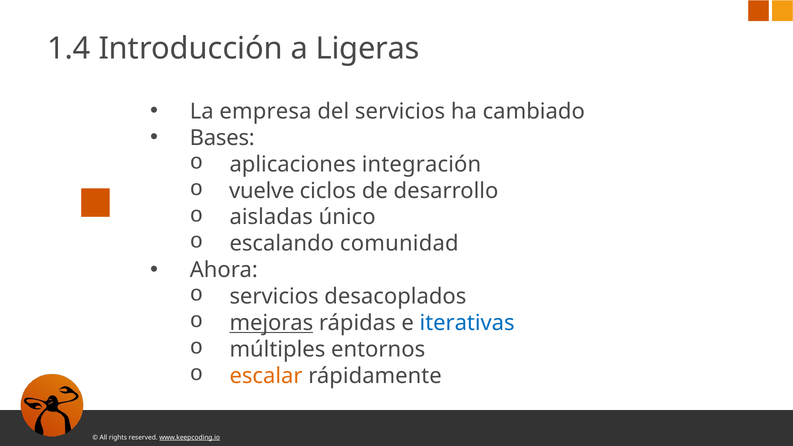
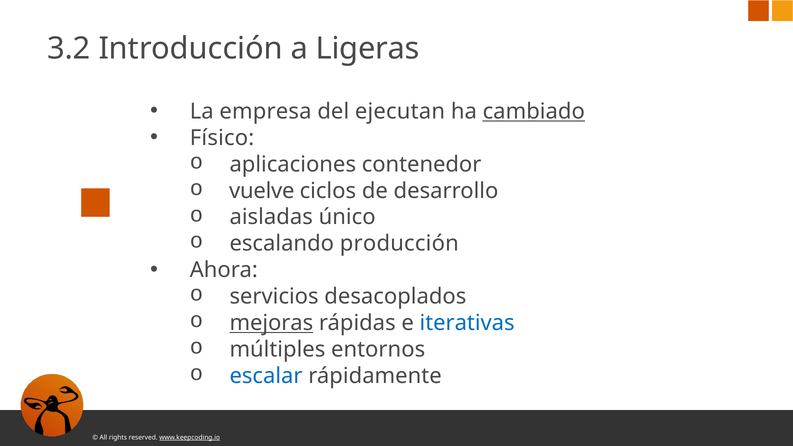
1.4: 1.4 -> 3.2
del servicios: servicios -> ejecutan
cambiado underline: none -> present
Bases: Bases -> Físico
integración: integración -> contenedor
comunidad: comunidad -> producción
escalar colour: orange -> blue
